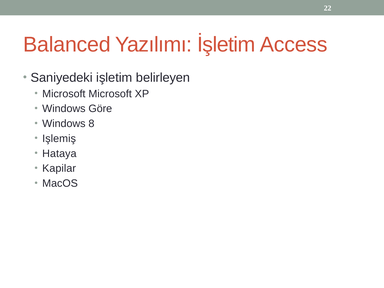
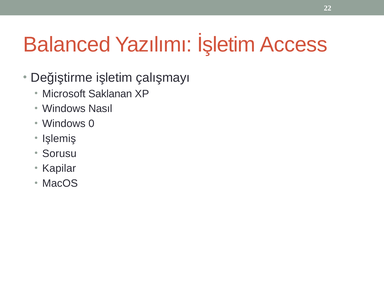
Saniyedeki: Saniyedeki -> Değiştirme
belirleyen: belirleyen -> çalışmayı
Microsoft Microsoft: Microsoft -> Saklanan
Göre: Göre -> Nasıl
8: 8 -> 0
Hataya: Hataya -> Sorusu
